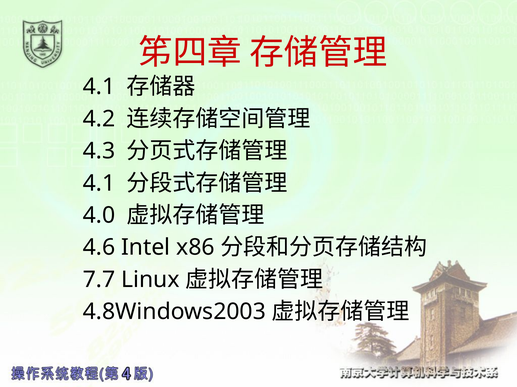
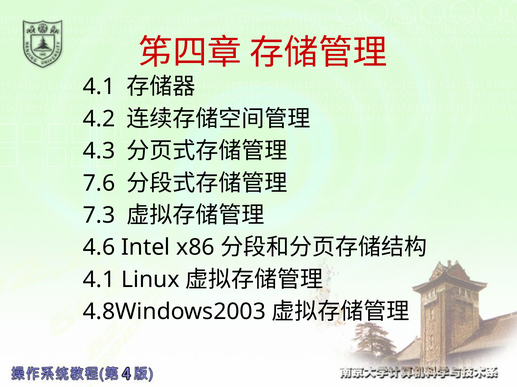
4.1 at (99, 183): 4.1 -> 7.6
4.0: 4.0 -> 7.3
7.7 at (99, 280): 7.7 -> 4.1
